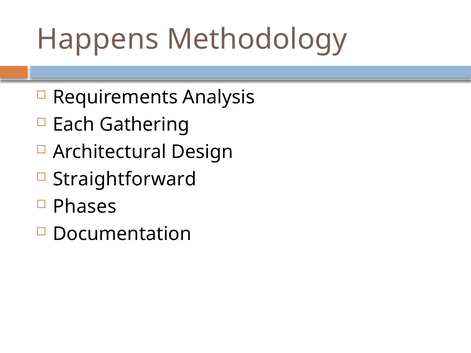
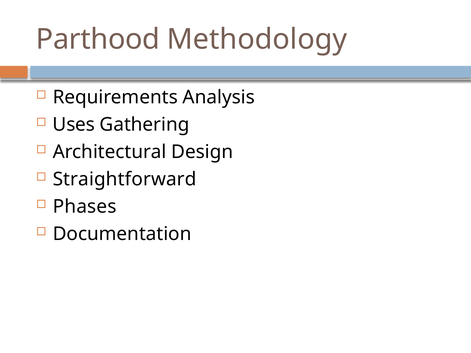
Happens: Happens -> Parthood
Each: Each -> Uses
